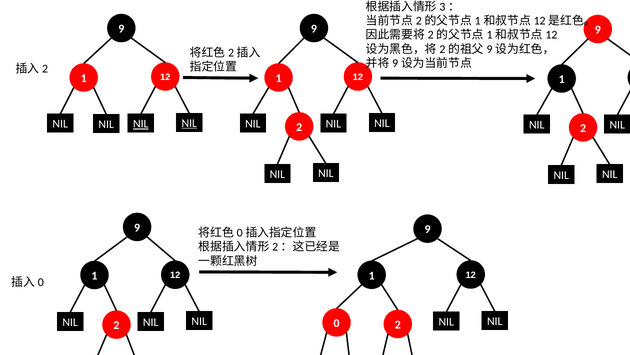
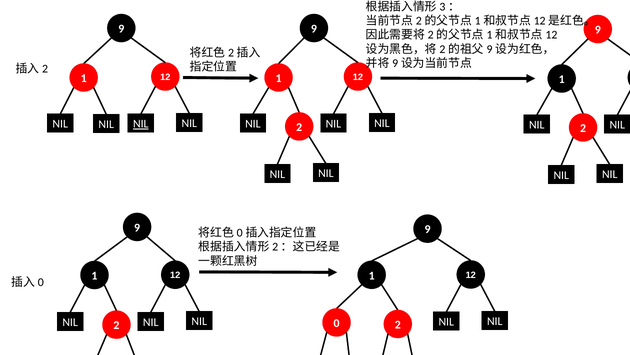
NIL at (189, 123) underline: present -> none
